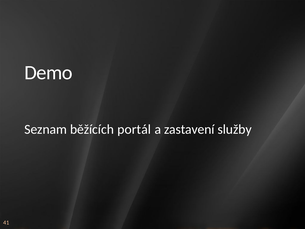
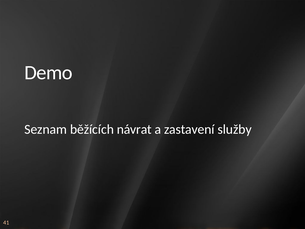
portál: portál -> návrat
